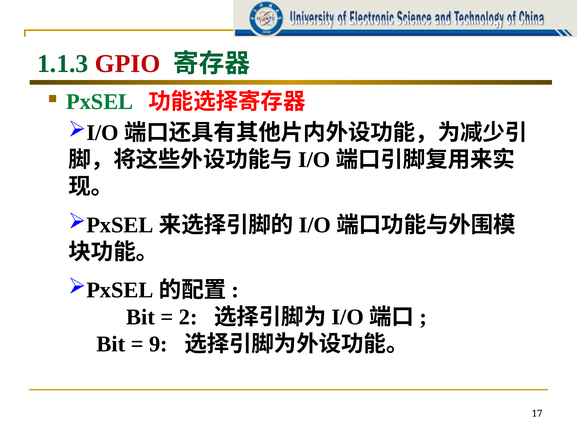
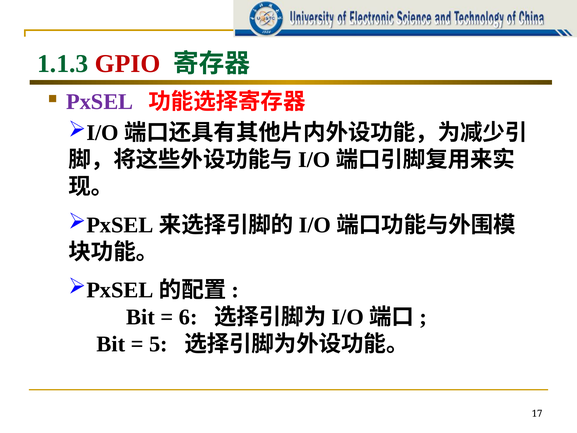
PxSEL colour: green -> purple
2: 2 -> 6
9: 9 -> 5
